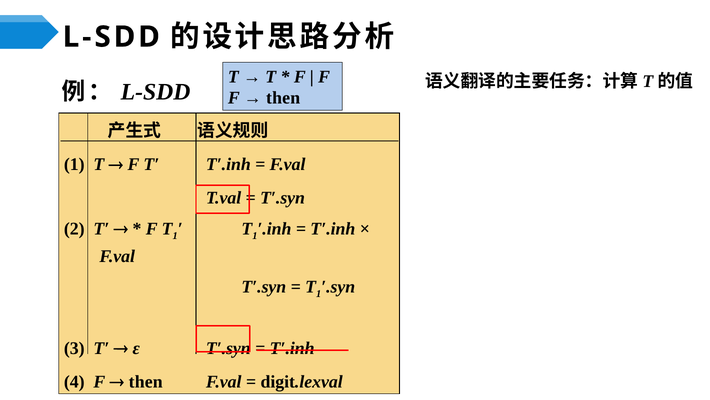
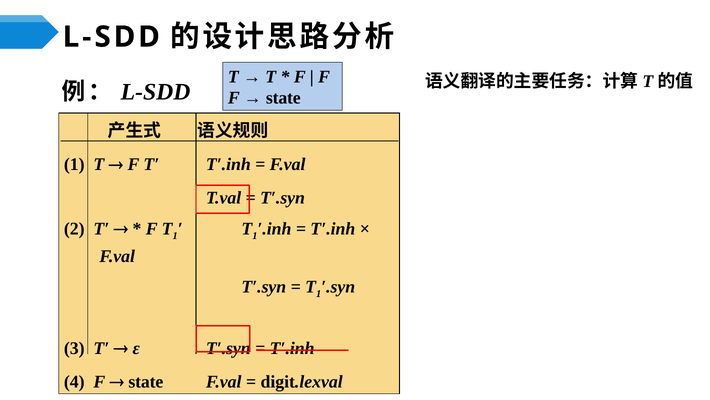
then at (283, 98): then -> state
then at (146, 381): then -> state
